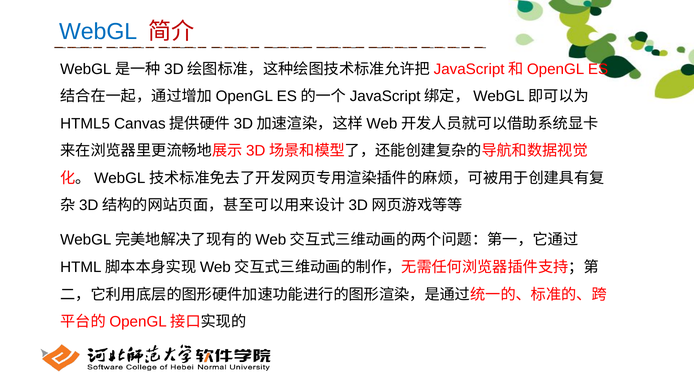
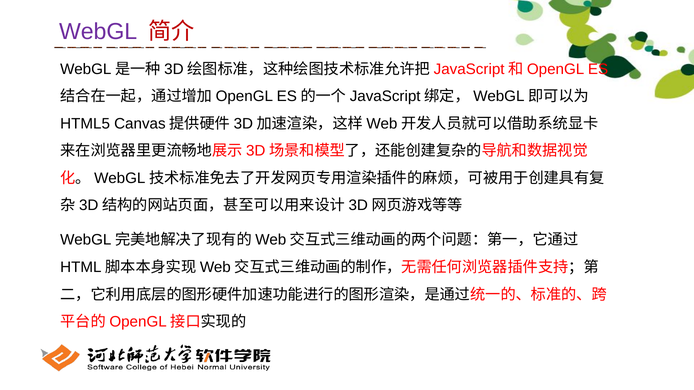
WebGL colour: blue -> purple
